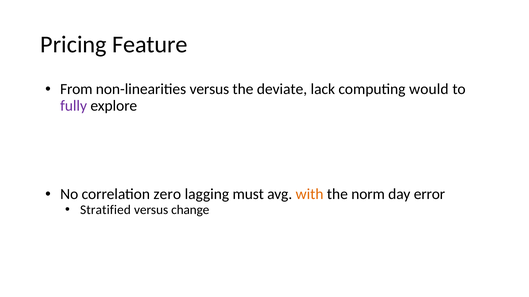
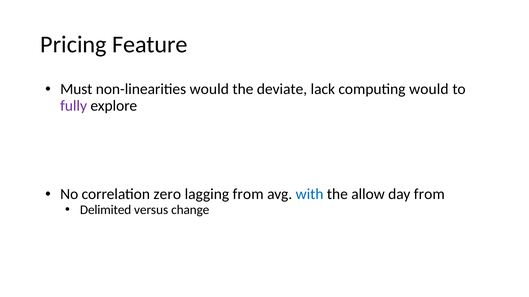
From: From -> Must
non-linearities versus: versus -> would
lagging must: must -> from
with colour: orange -> blue
norm: norm -> allow
day error: error -> from
Stratified: Stratified -> Delimited
